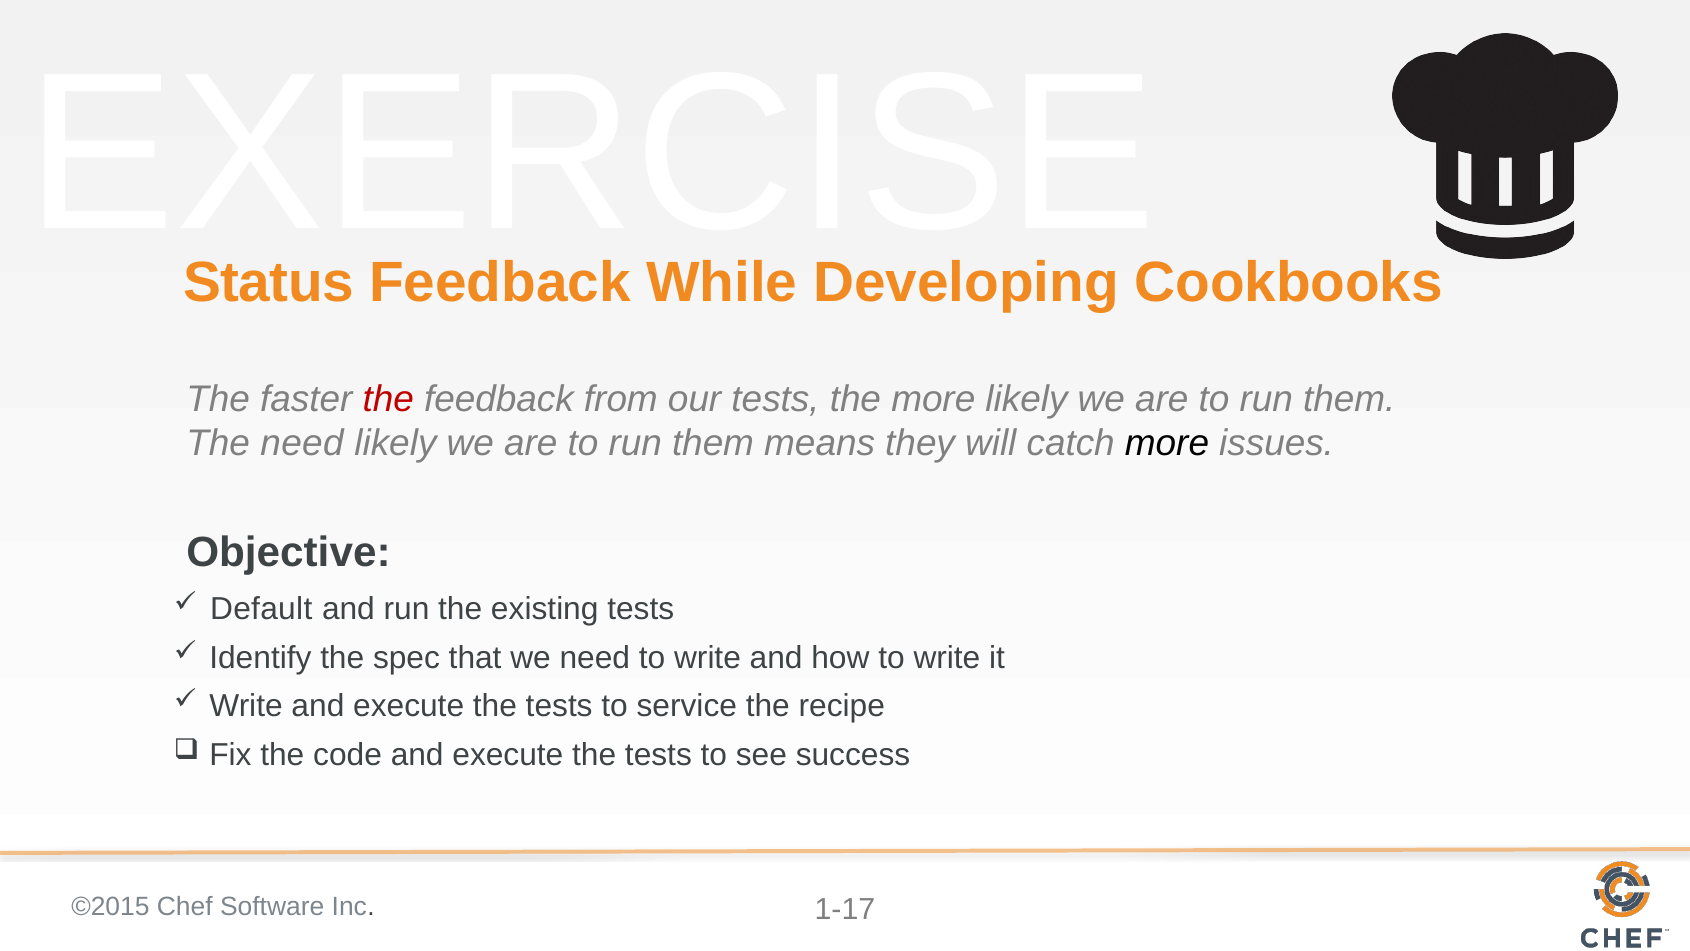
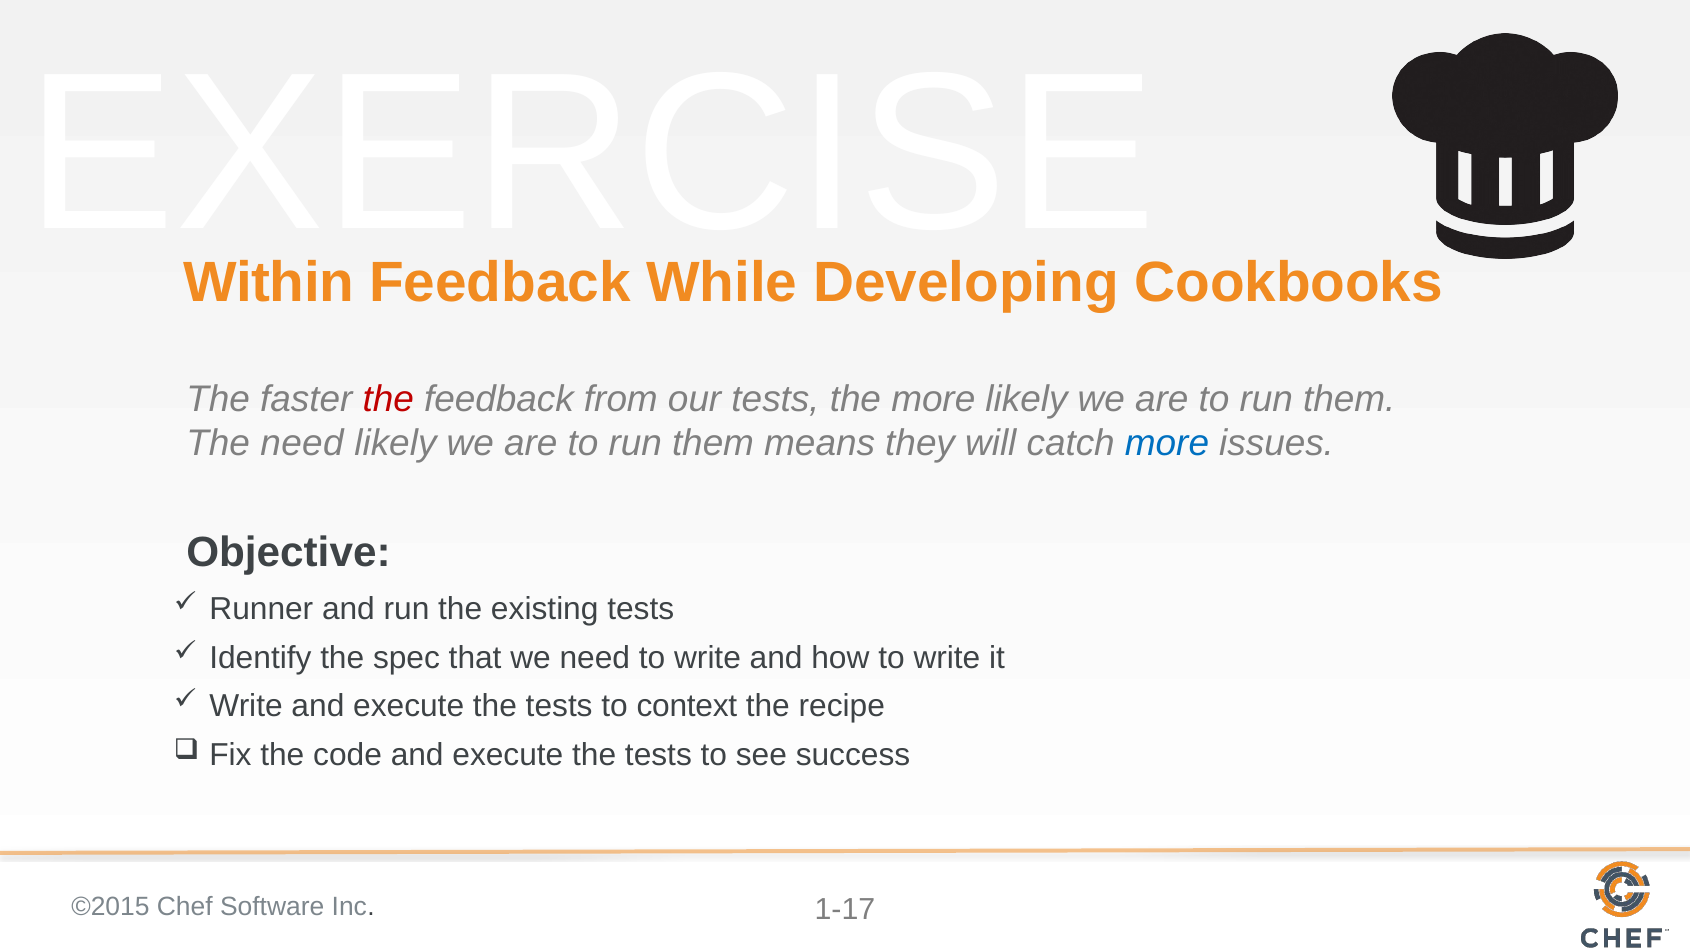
Status: Status -> Within
more at (1167, 443) colour: black -> blue
Default: Default -> Runner
service: service -> context
